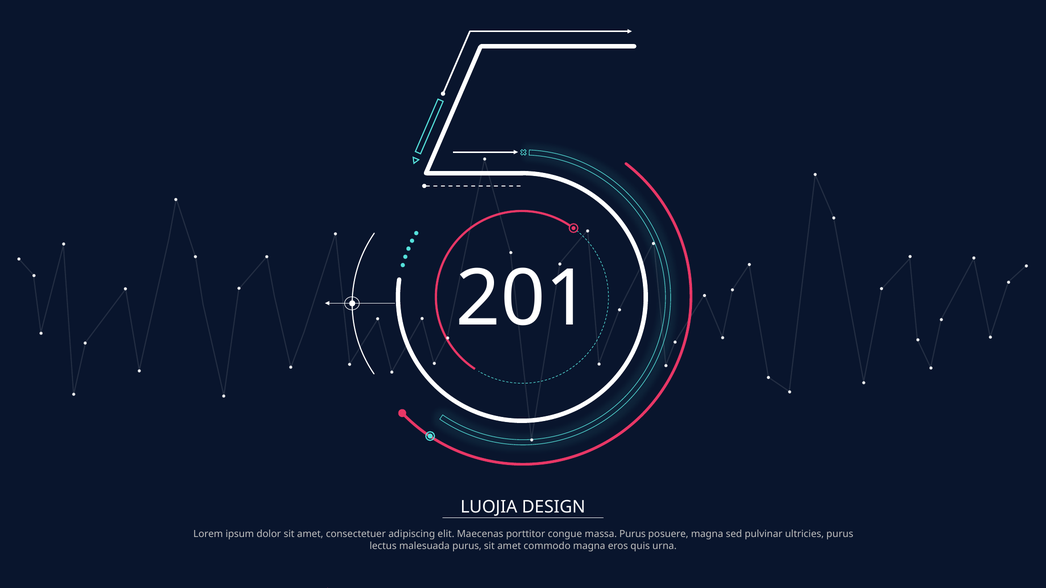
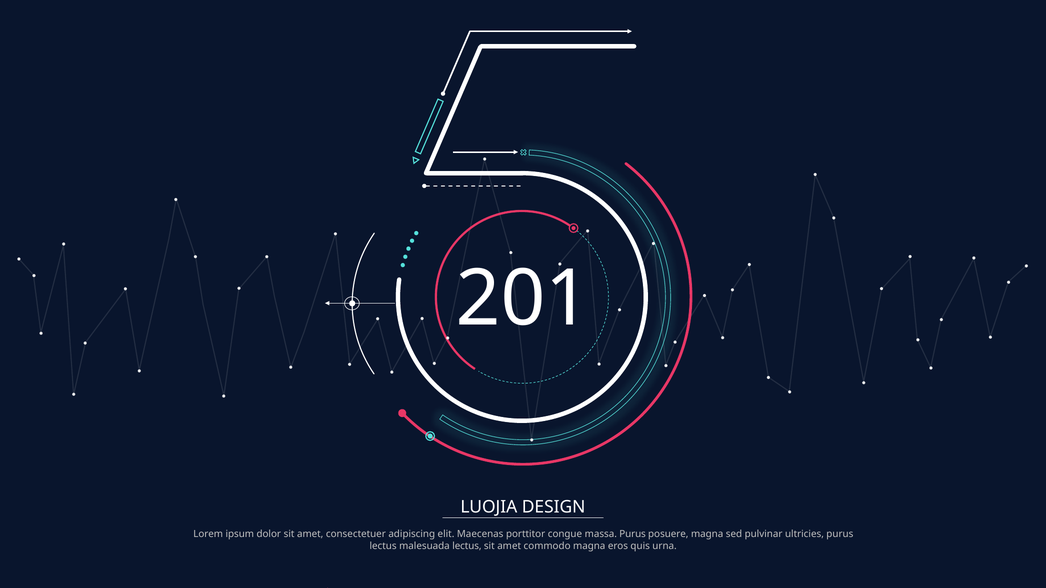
malesuada purus: purus -> lectus
